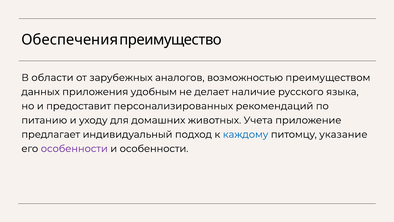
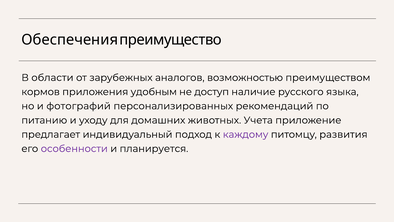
данных: данных -> кормов
делает: делает -> доступ
предоставит: предоставит -> фотографий
каждому colour: blue -> purple
указание: указание -> развития
и особенности: особенности -> планируется
